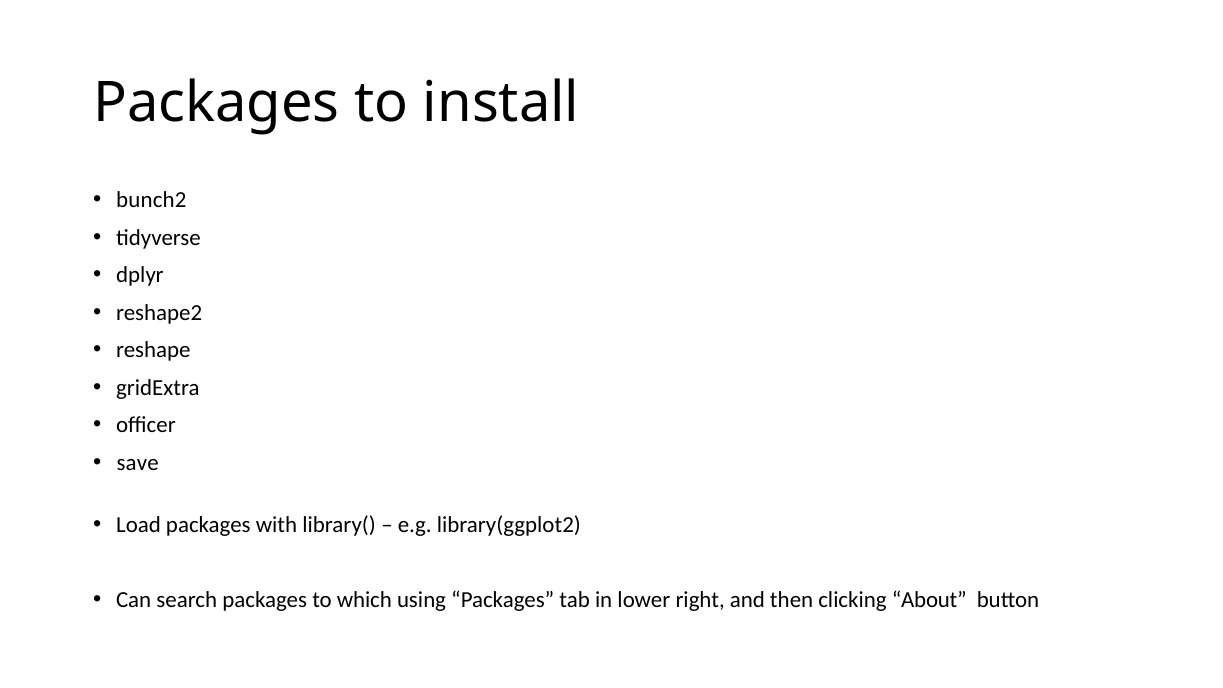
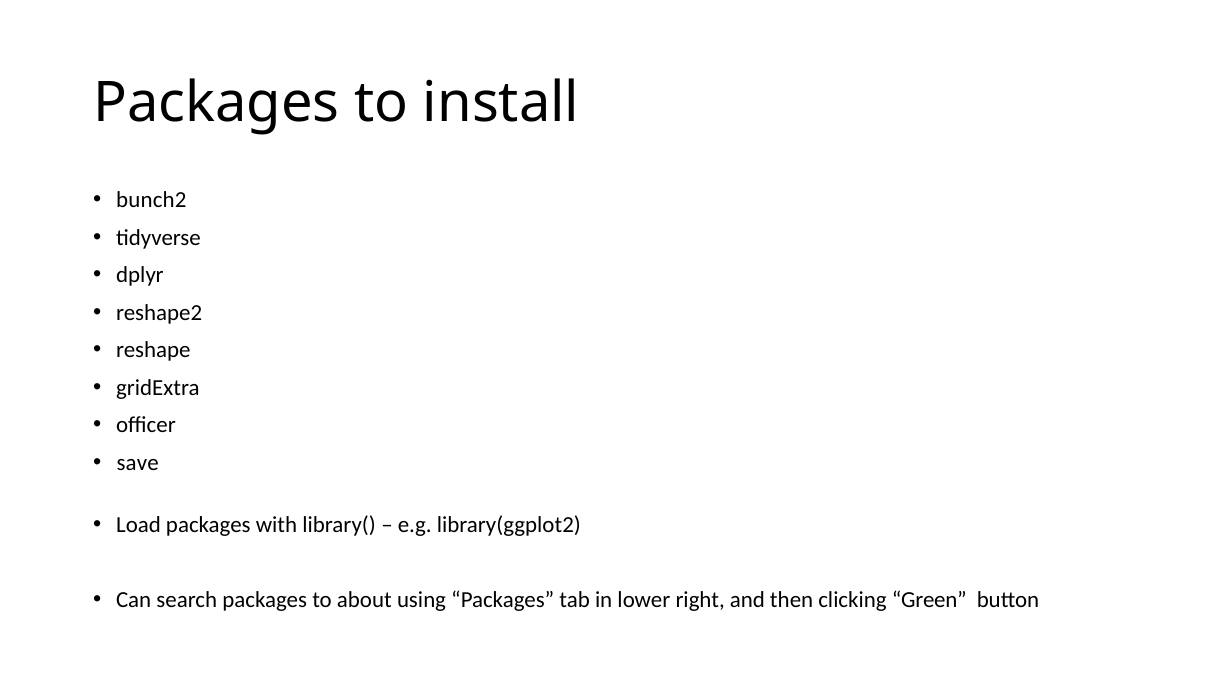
which: which -> about
About: About -> Green
